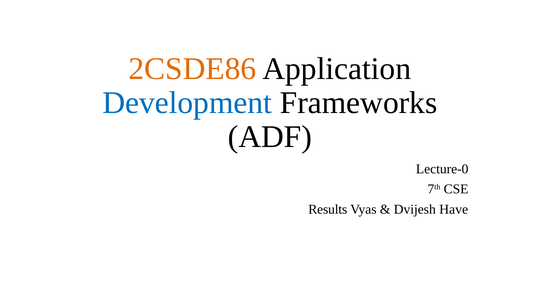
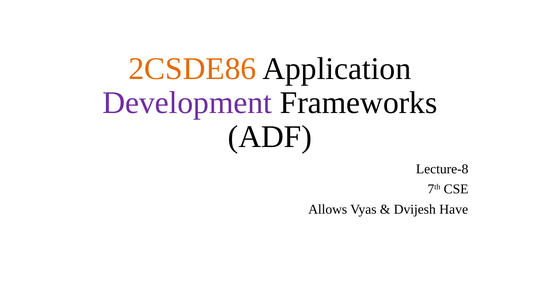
Development colour: blue -> purple
Lecture-0: Lecture-0 -> Lecture-8
Results: Results -> Allows
